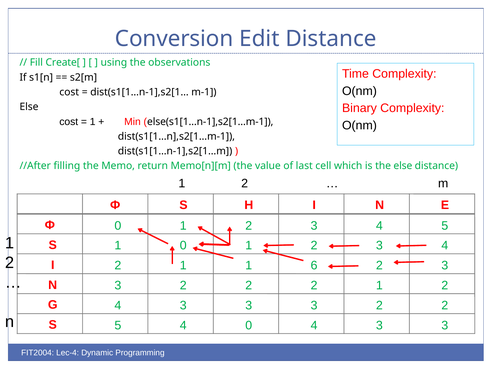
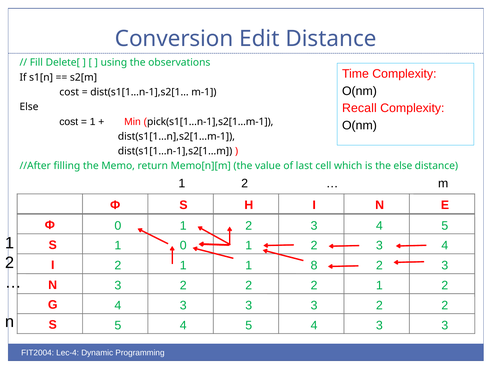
Create[: Create[ -> Delete[
Binary: Binary -> Recall
else(s1[1…n-1],s2[1…m-1: else(s1[1…n-1],s2[1…m-1 -> pick(s1[1…n-1],s2[1…m-1
6: 6 -> 8
5 4 0: 0 -> 5
